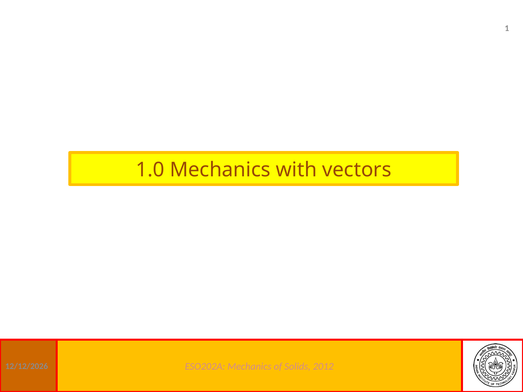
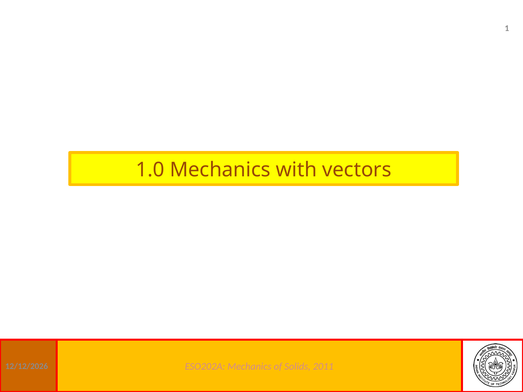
2012: 2012 -> 2011
